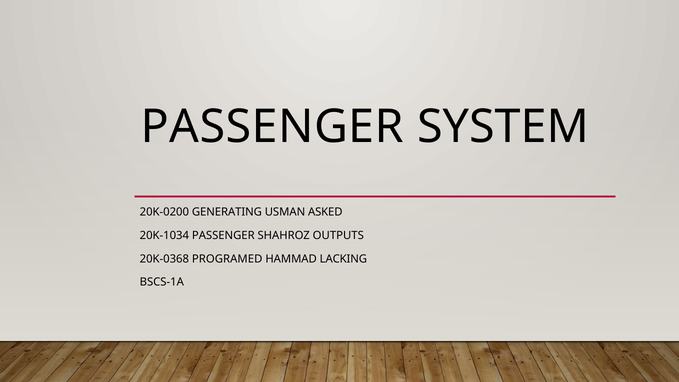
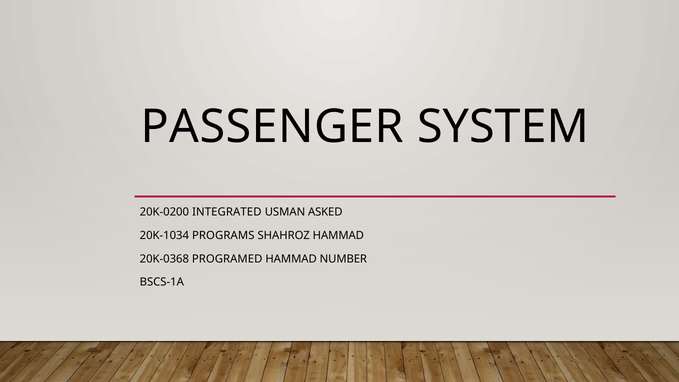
GENERATING: GENERATING -> INTEGRATED
20K-1034 PASSENGER: PASSENGER -> PROGRAMS
SHAHROZ OUTPUTS: OUTPUTS -> HAMMAD
LACKING: LACKING -> NUMBER
